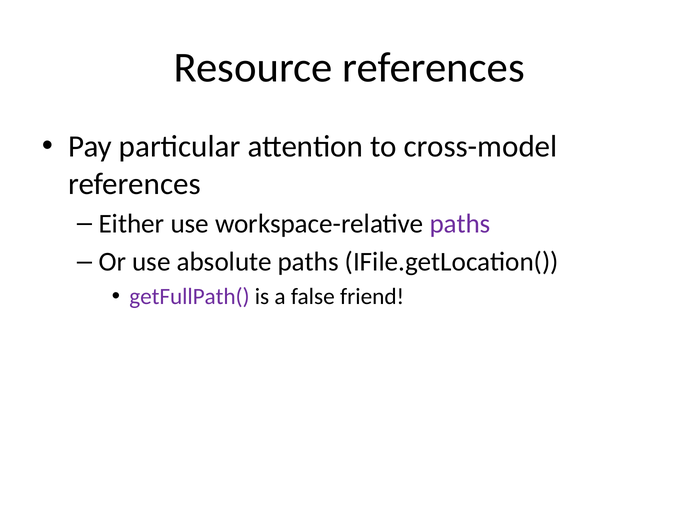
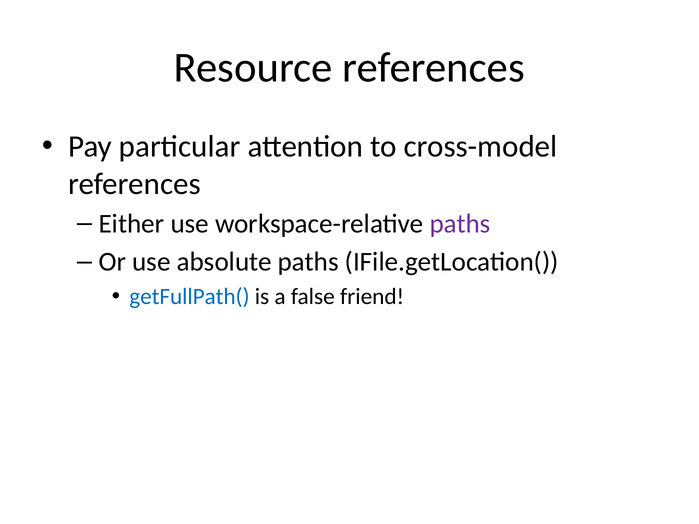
getFullPath( colour: purple -> blue
